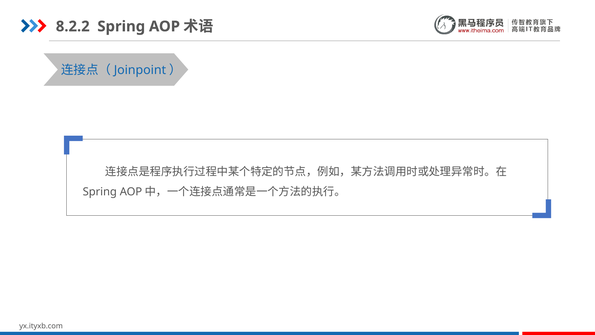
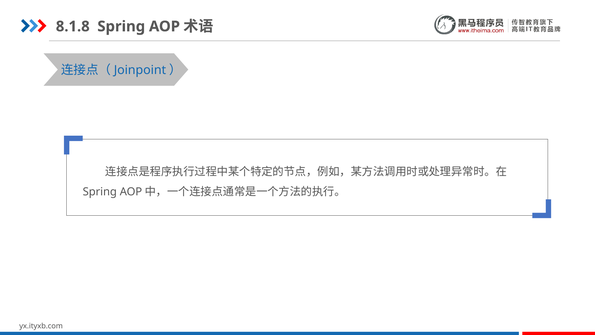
8.2.2: 8.2.2 -> 8.1.8
